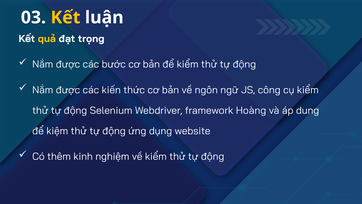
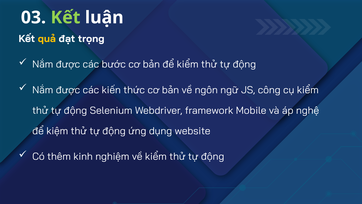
Kết at (65, 17) colour: yellow -> light green
Hoàng: Hoàng -> Mobile
dung: dung -> nghệ
